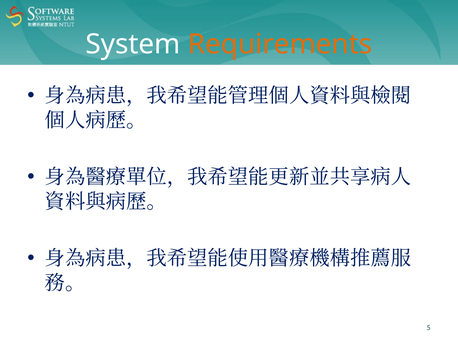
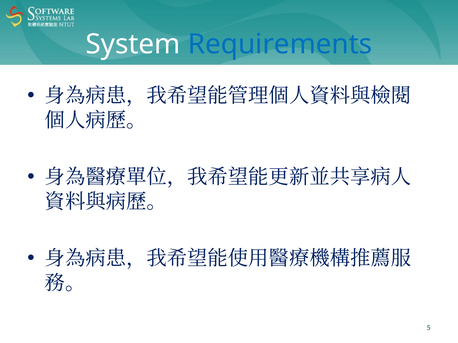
Requirements colour: orange -> blue
